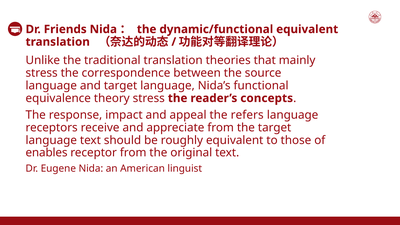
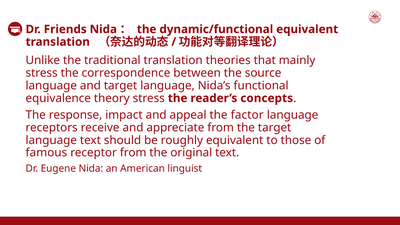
refers: refers -> factor
enables: enables -> famous
